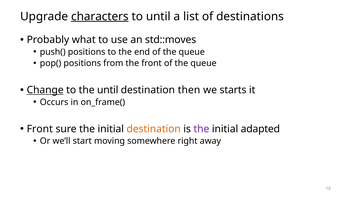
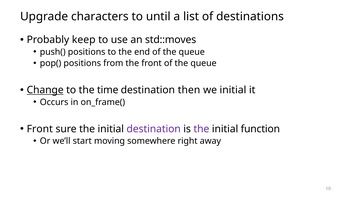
characters underline: present -> none
what: what -> keep
the until: until -> time
we starts: starts -> initial
destination at (154, 129) colour: orange -> purple
adapted: adapted -> function
